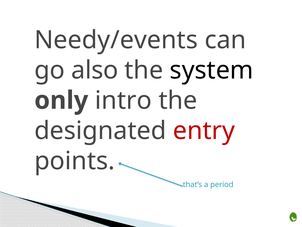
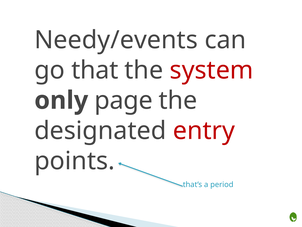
also: also -> that
system colour: black -> red
intro: intro -> page
